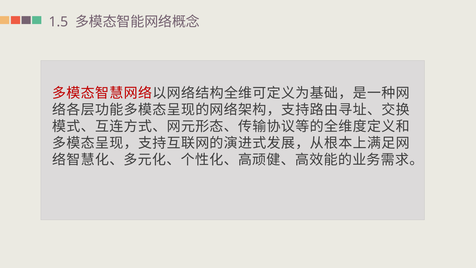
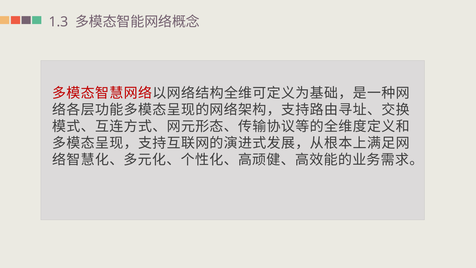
1.5: 1.5 -> 1.3
